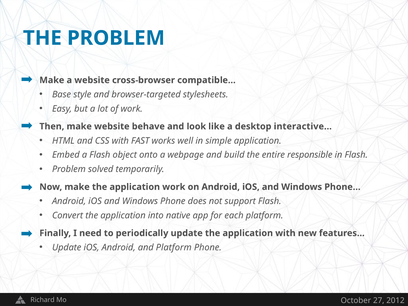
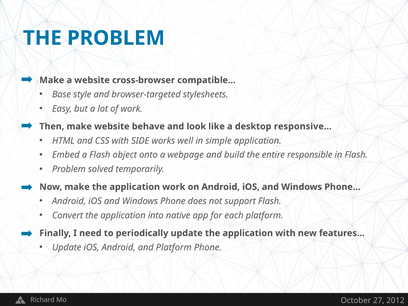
interactive…: interactive… -> responsive…
FAST: FAST -> SIDE
